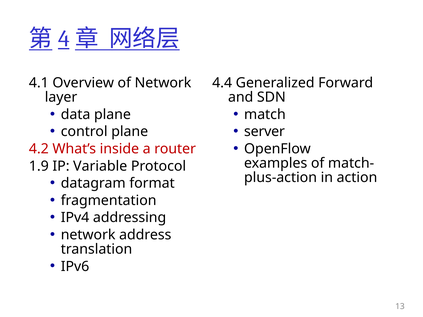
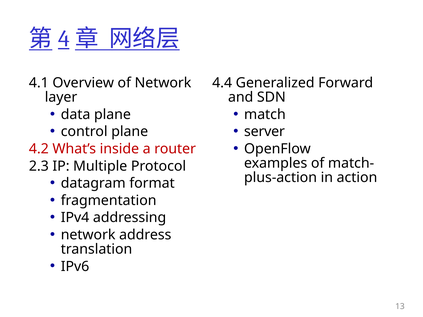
1.9: 1.9 -> 2.3
Variable: Variable -> Multiple
